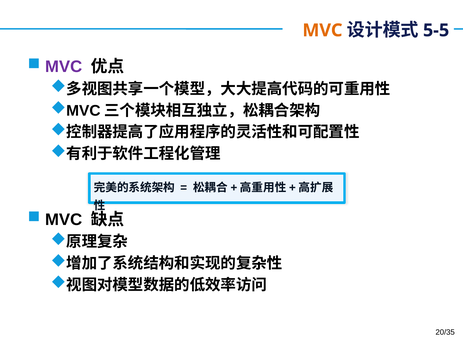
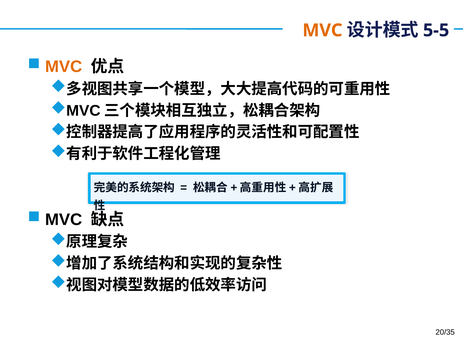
MVC at (64, 67) colour: purple -> orange
